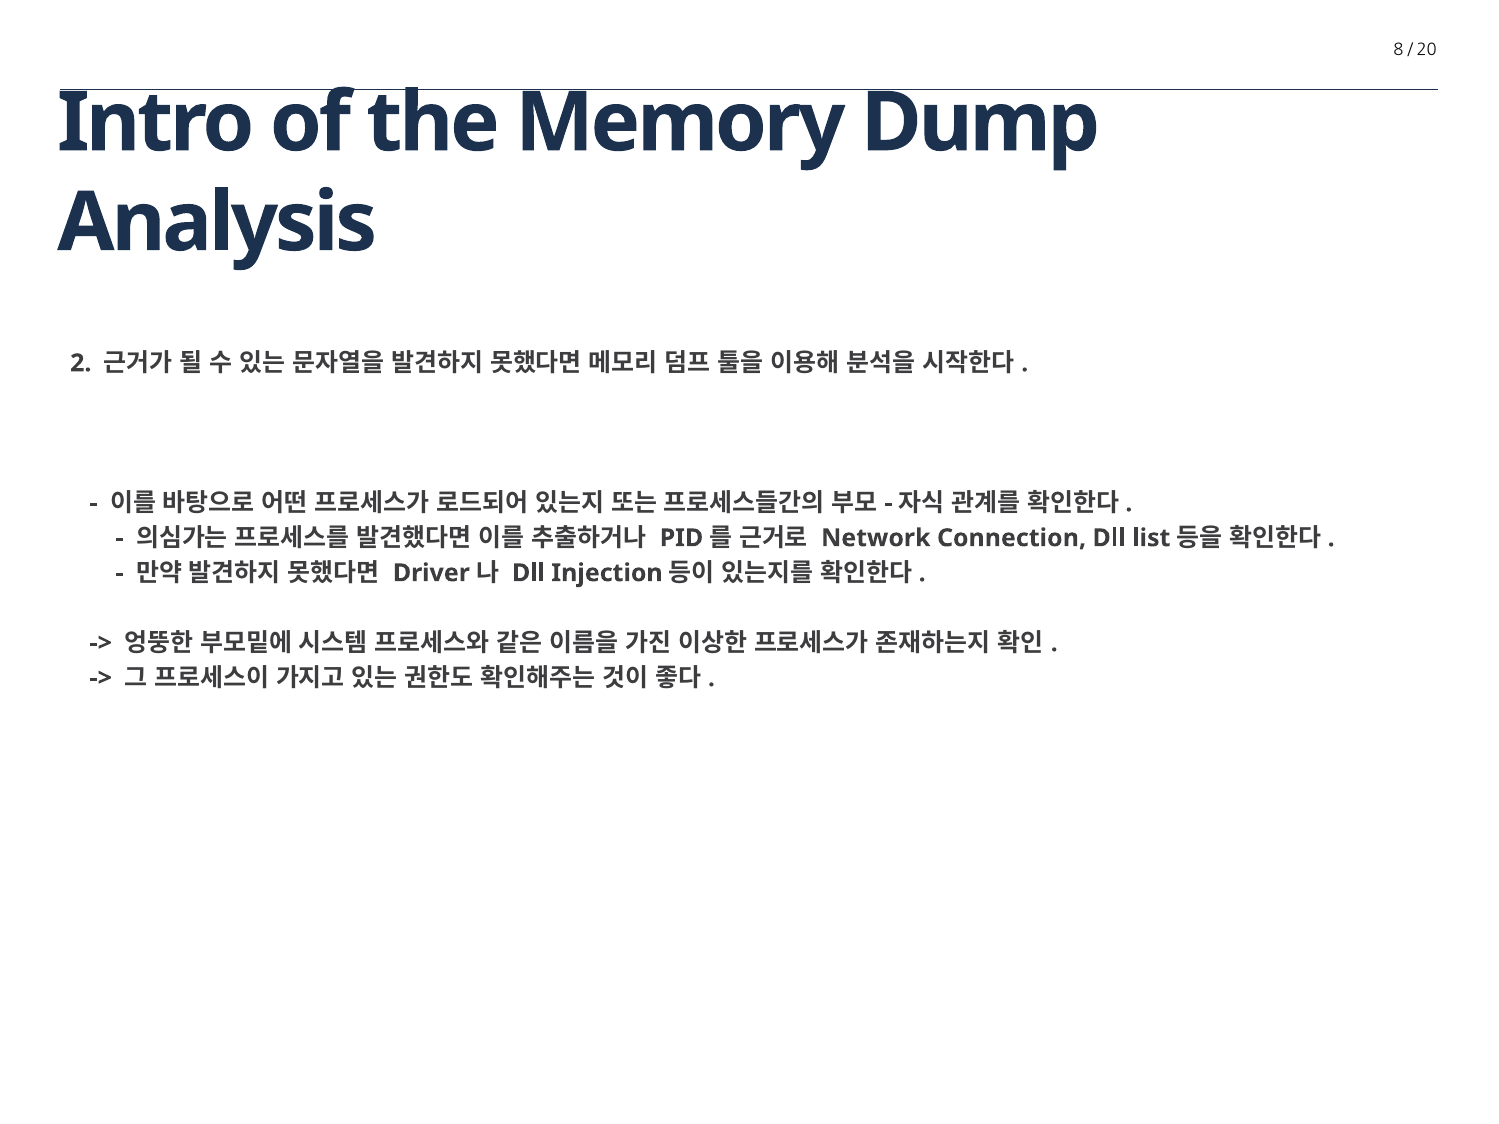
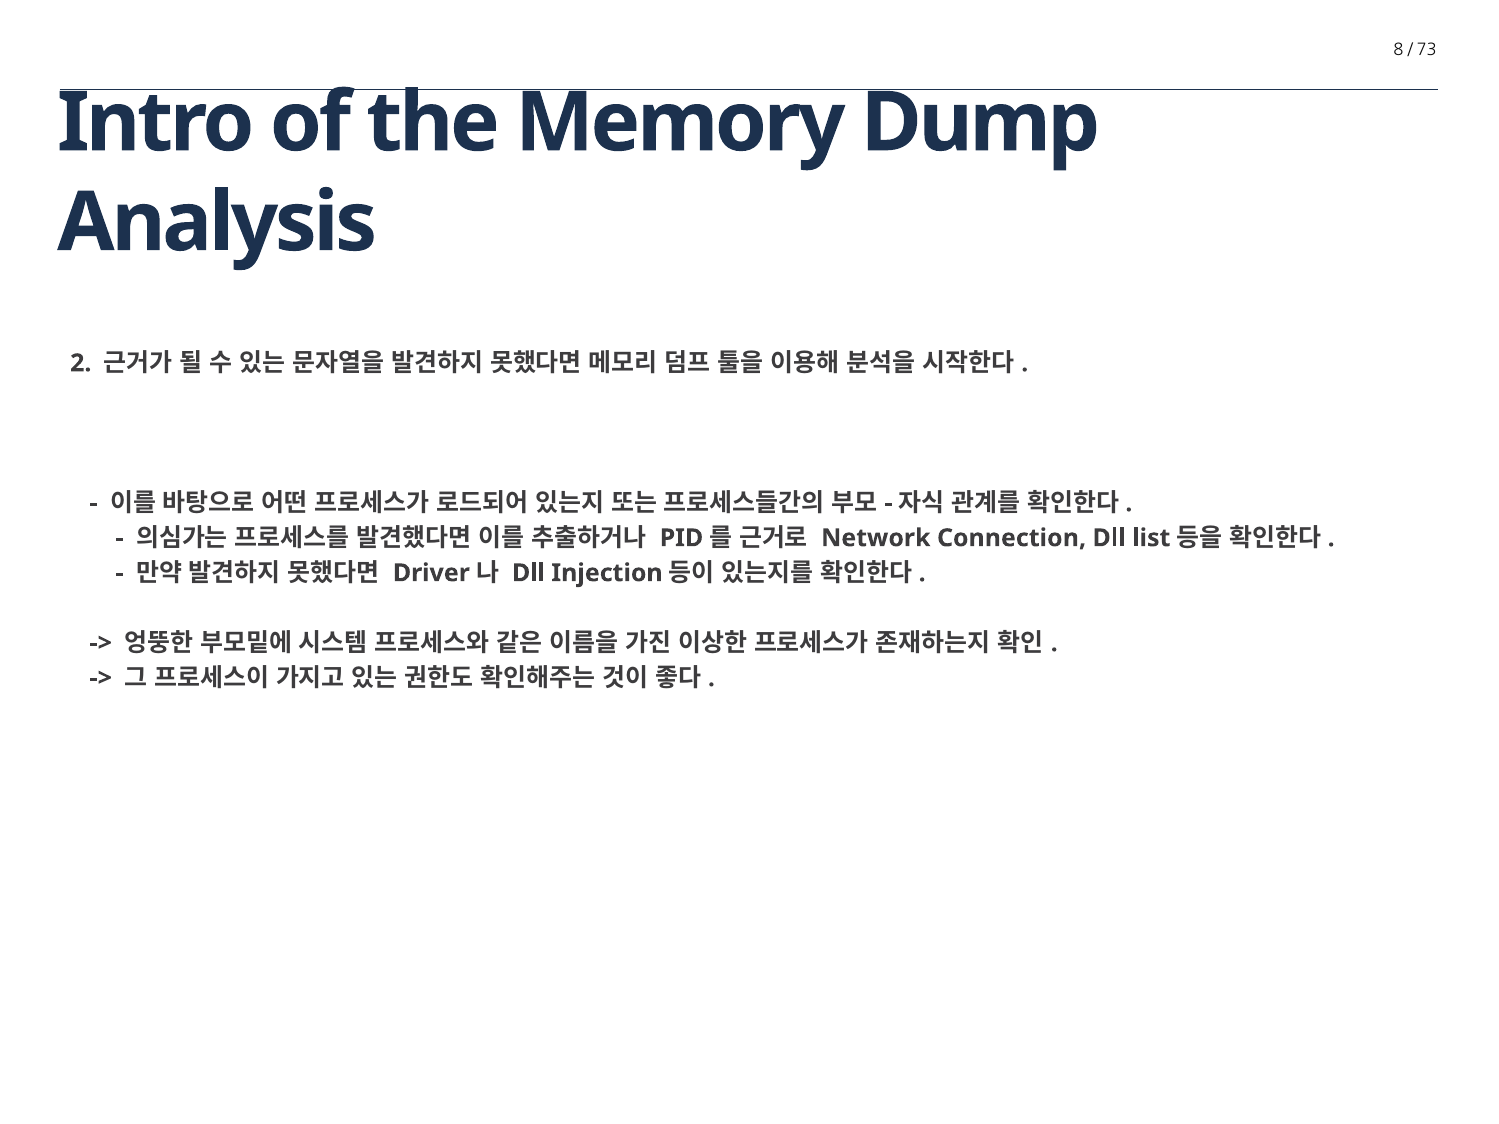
20: 20 -> 73
